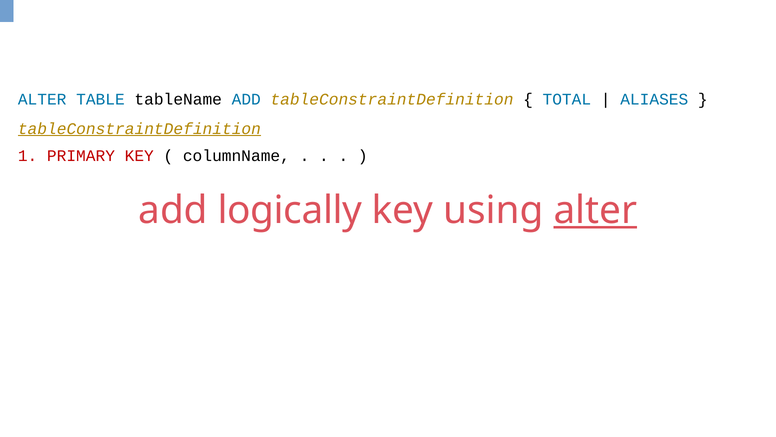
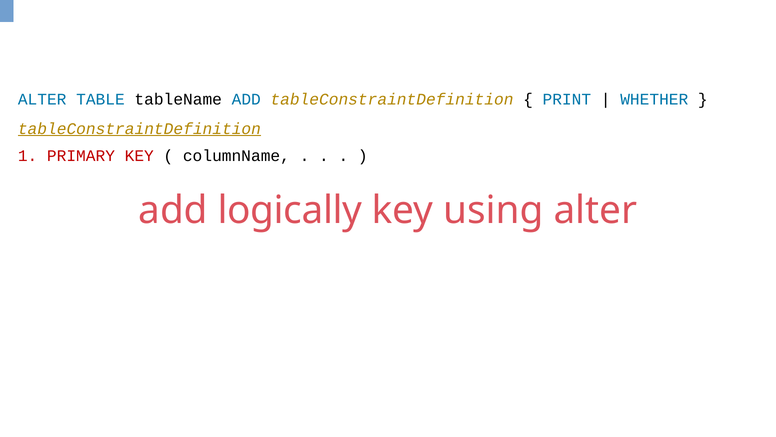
TOTAL: TOTAL -> PRINT
ALIASES: ALIASES -> WHETHER
alter at (595, 210) underline: present -> none
